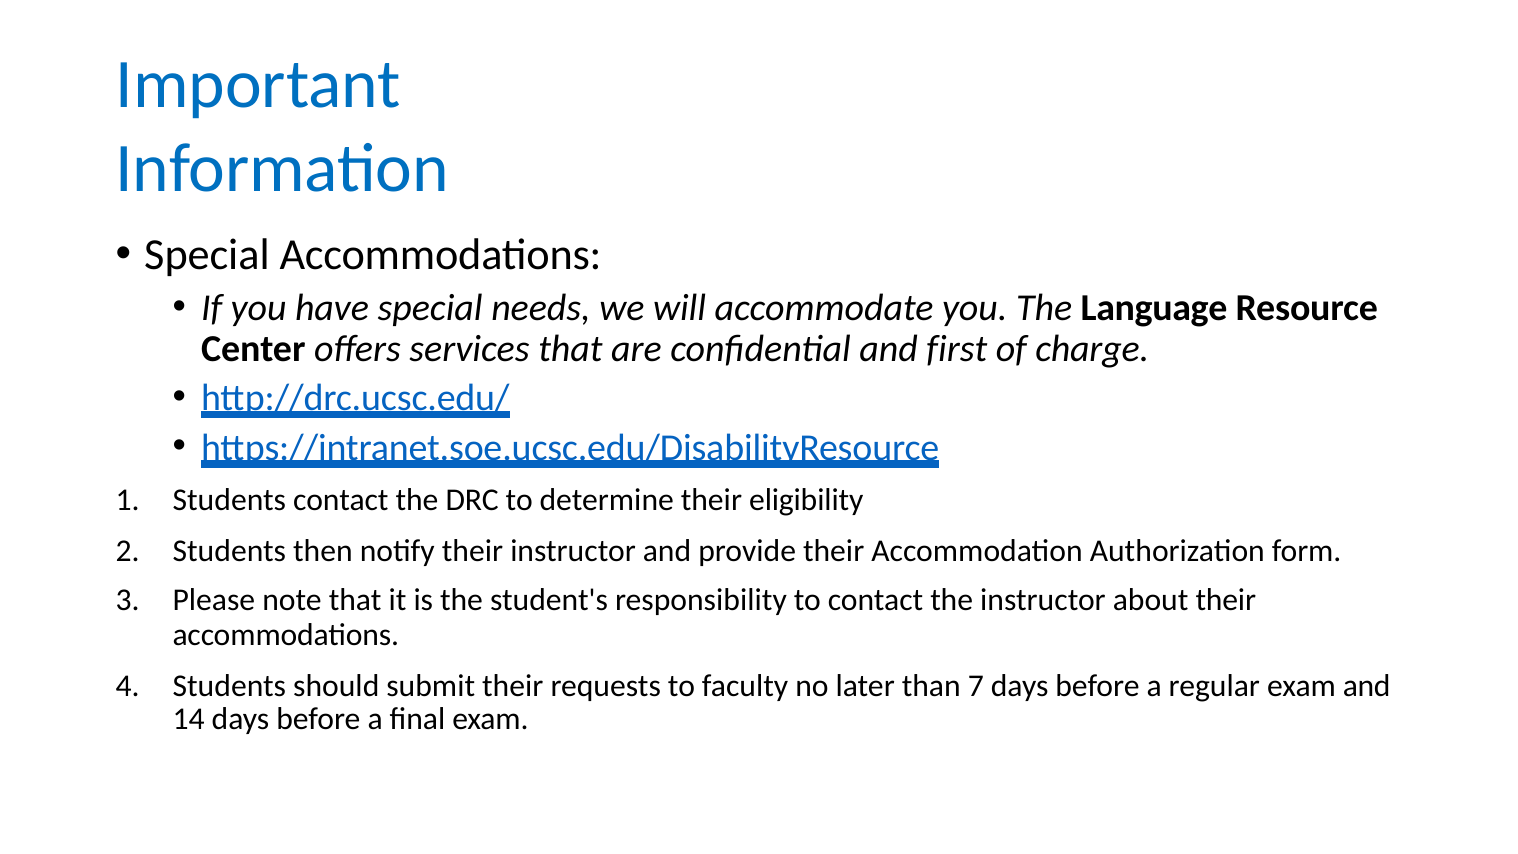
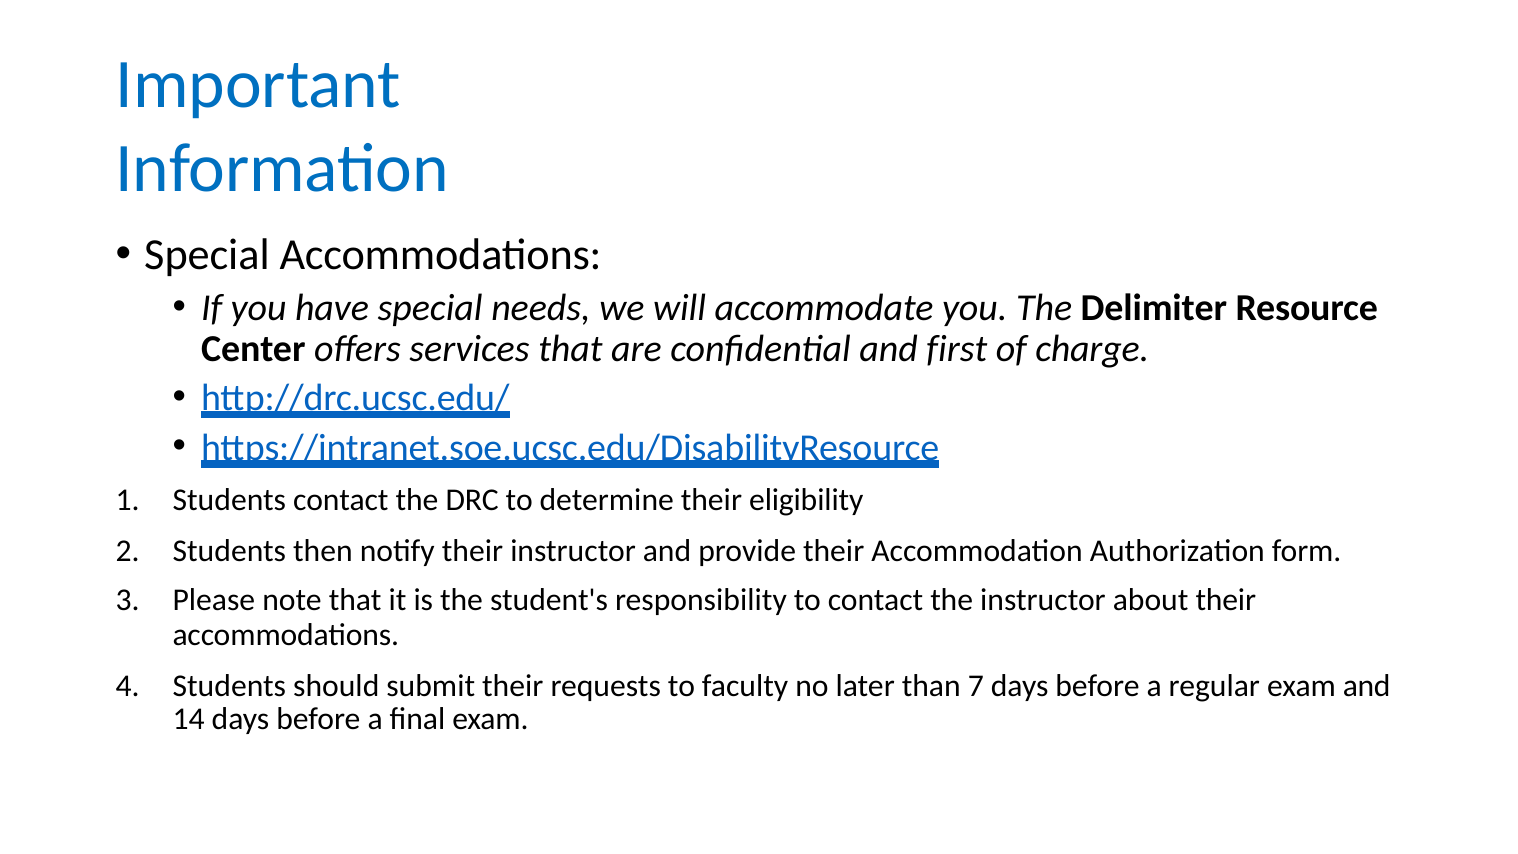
Language: Language -> Delimiter
